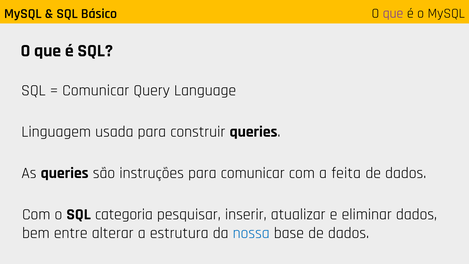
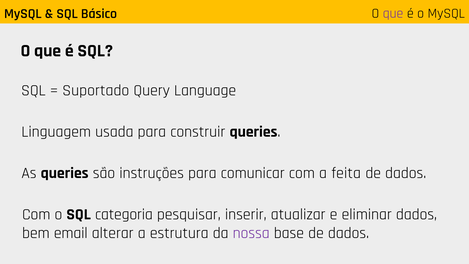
Comunicar at (96, 90): Comunicar -> Suportado
entre: entre -> email
nossa colour: blue -> purple
